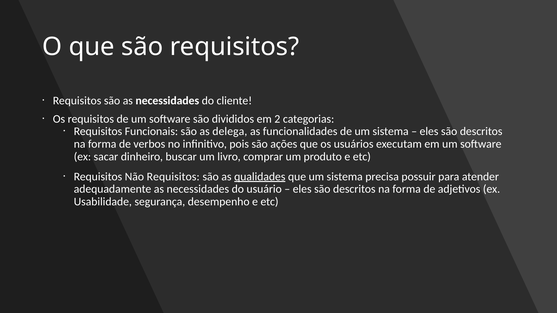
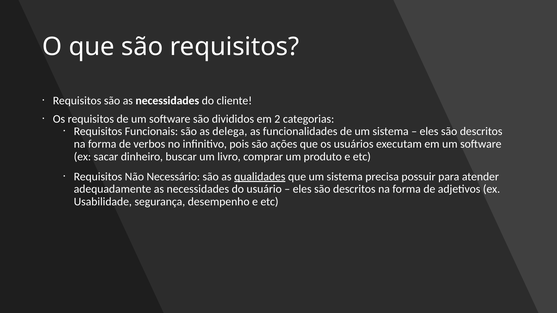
Não Requisitos: Requisitos -> Necessário
